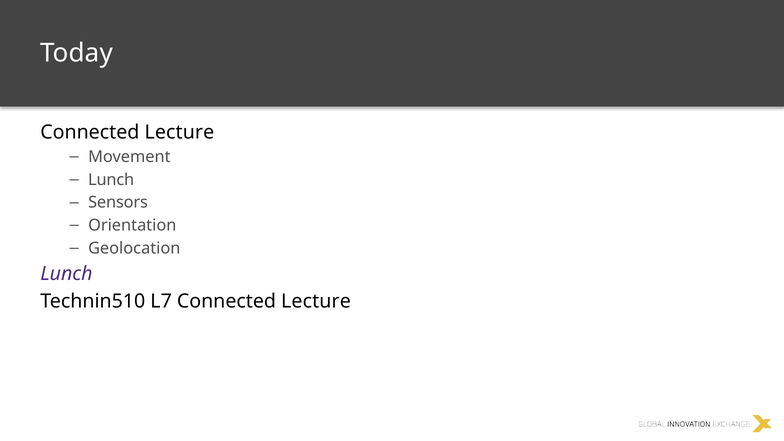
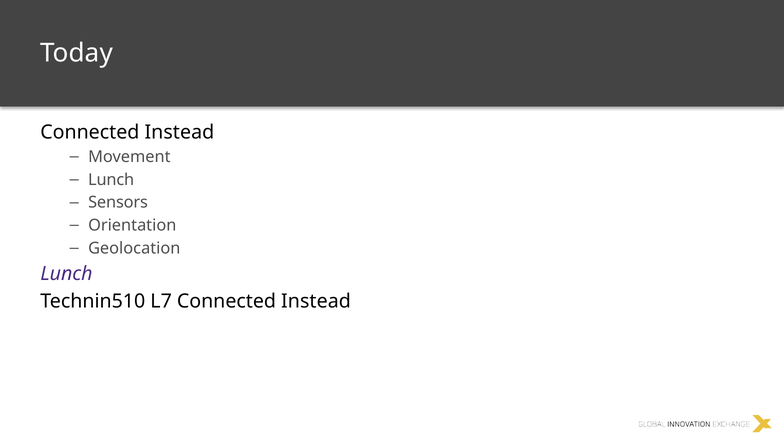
Lecture at (179, 132): Lecture -> Instead
L7 Connected Lecture: Lecture -> Instead
